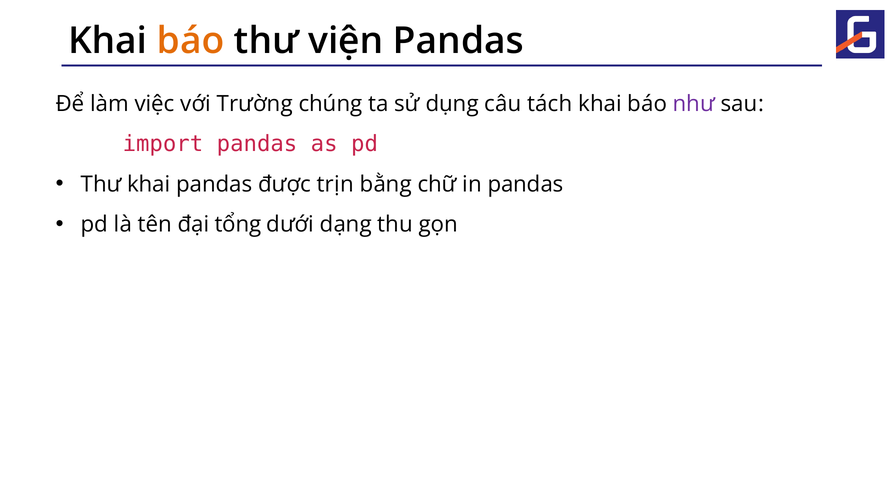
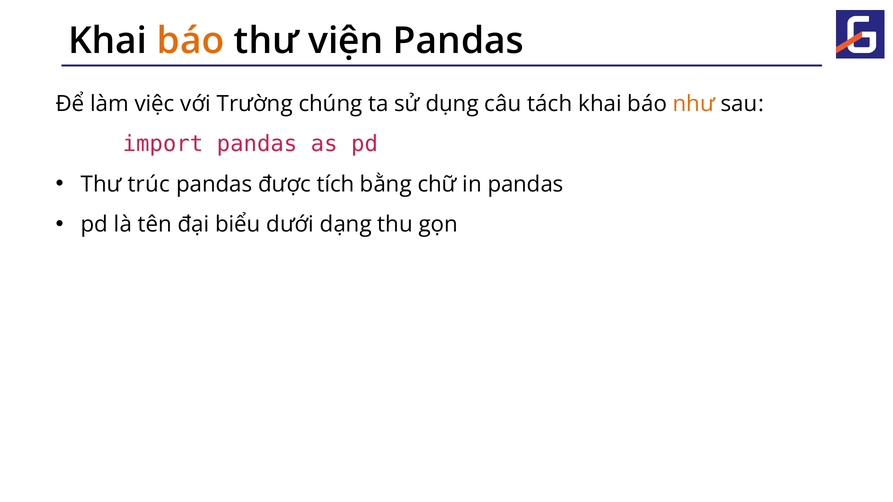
như colour: purple -> orange
Thư khai: khai -> trúc
trịn: trịn -> tích
tổng: tổng -> biểu
